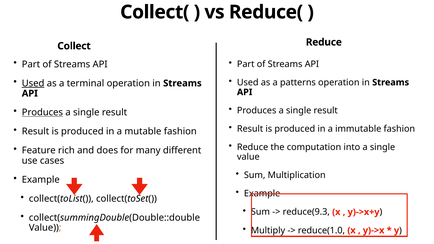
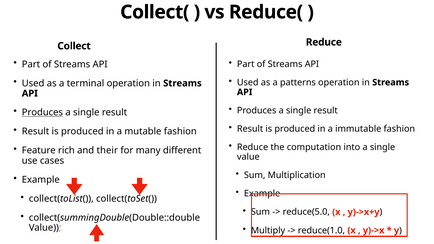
Used at (33, 83) underline: present -> none
does: does -> their
reduce(9.3: reduce(9.3 -> reduce(5.0
